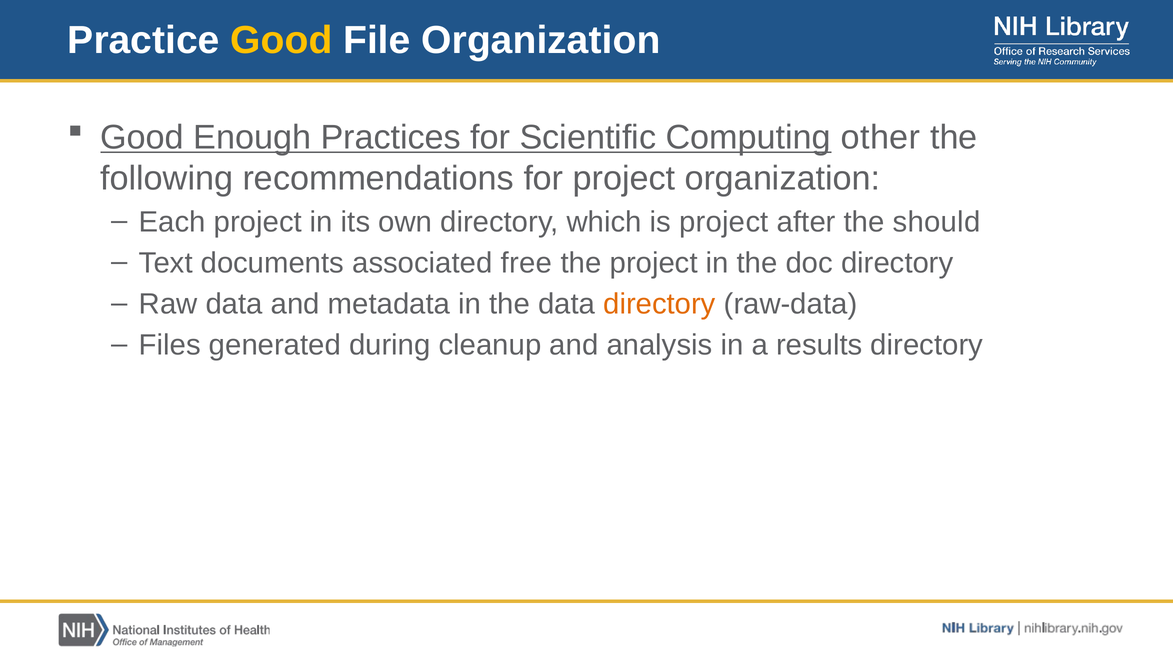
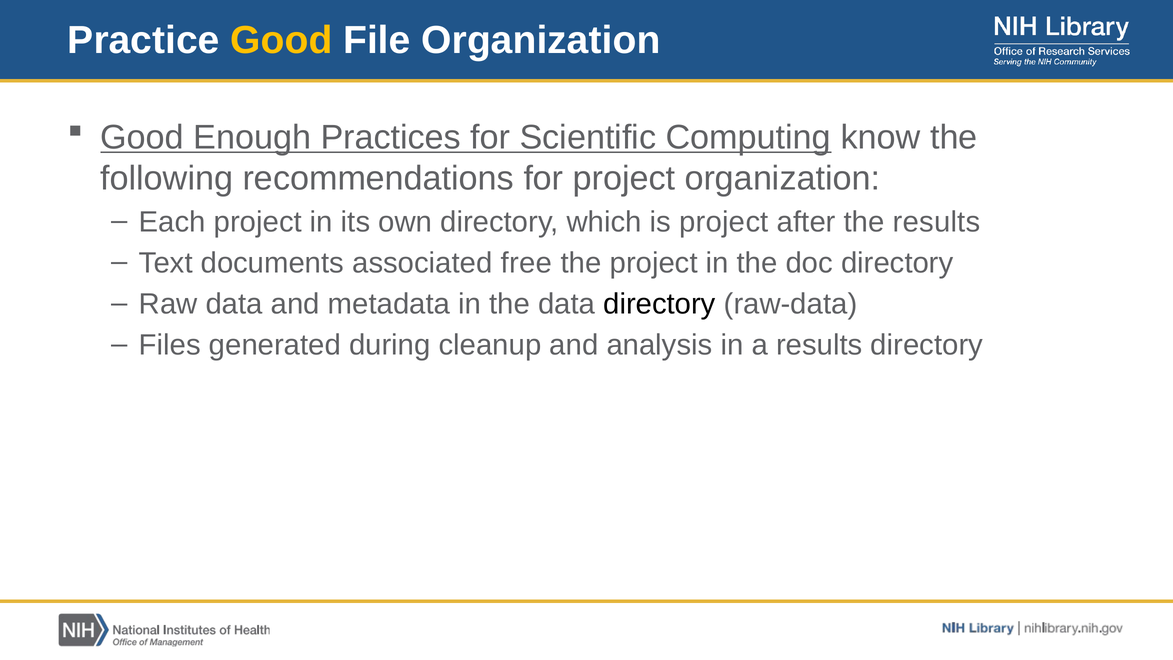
other: other -> know
the should: should -> results
directory at (659, 304) colour: orange -> black
